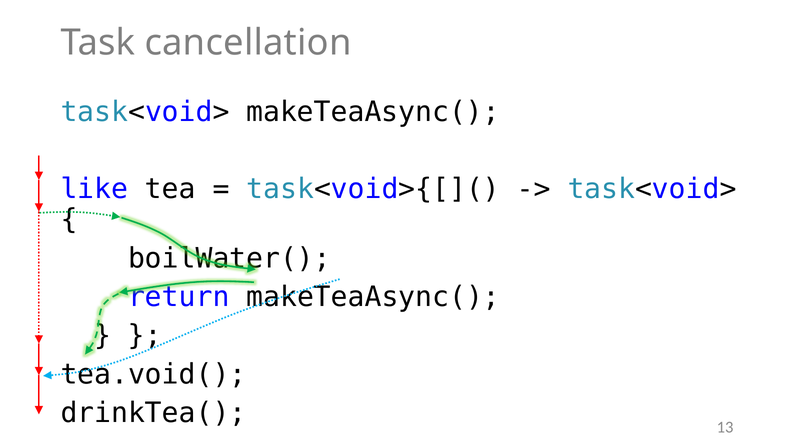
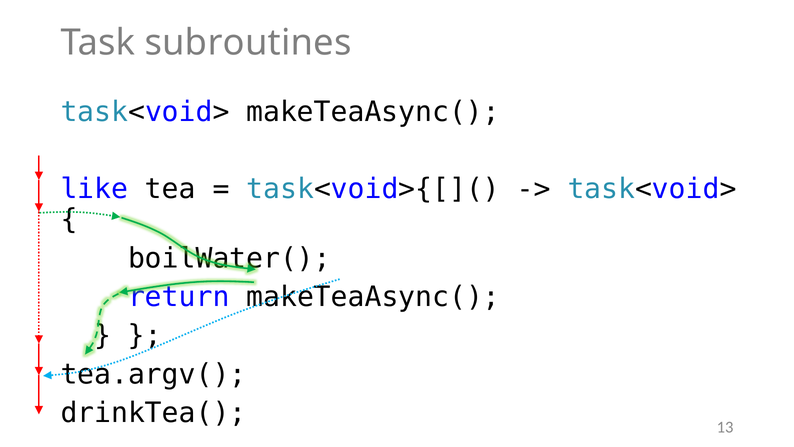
cancellation: cancellation -> subroutines
tea.void(: tea.void( -> tea.argv(
